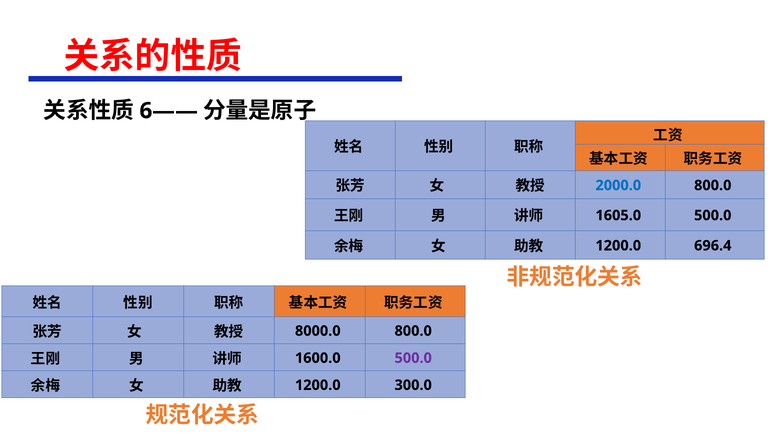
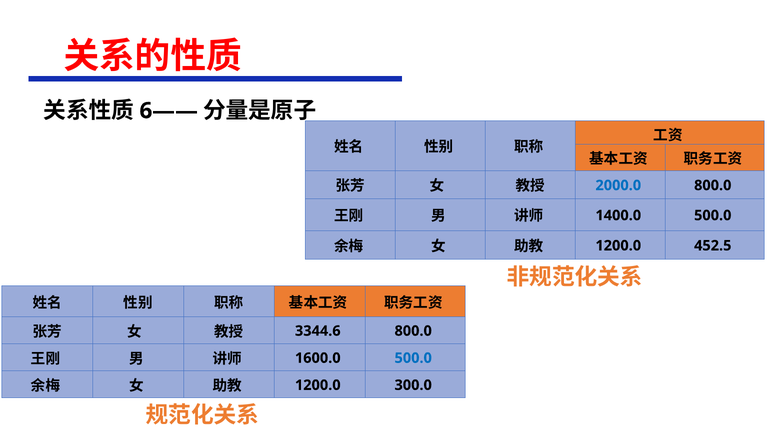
1605.0: 1605.0 -> 1400.0
696.4: 696.4 -> 452.5
8000.0: 8000.0 -> 3344.6
500.0 at (413, 358) colour: purple -> blue
